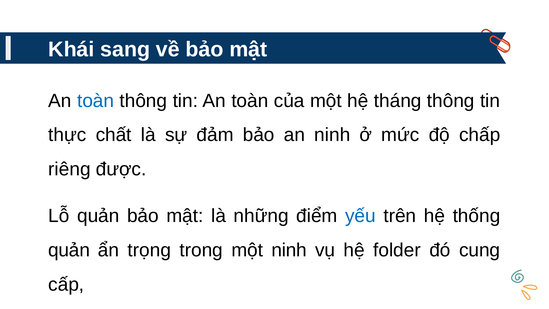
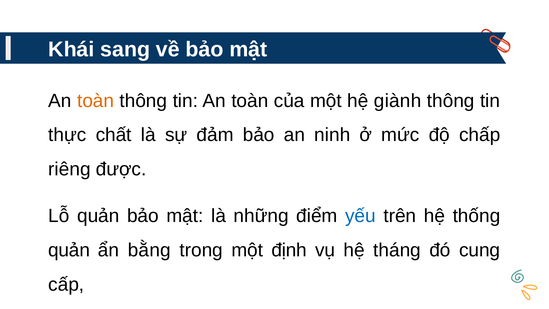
toàn at (96, 101) colour: blue -> orange
tháng: tháng -> giành
trọng: trọng -> bằng
một ninh: ninh -> định
folder: folder -> tháng
